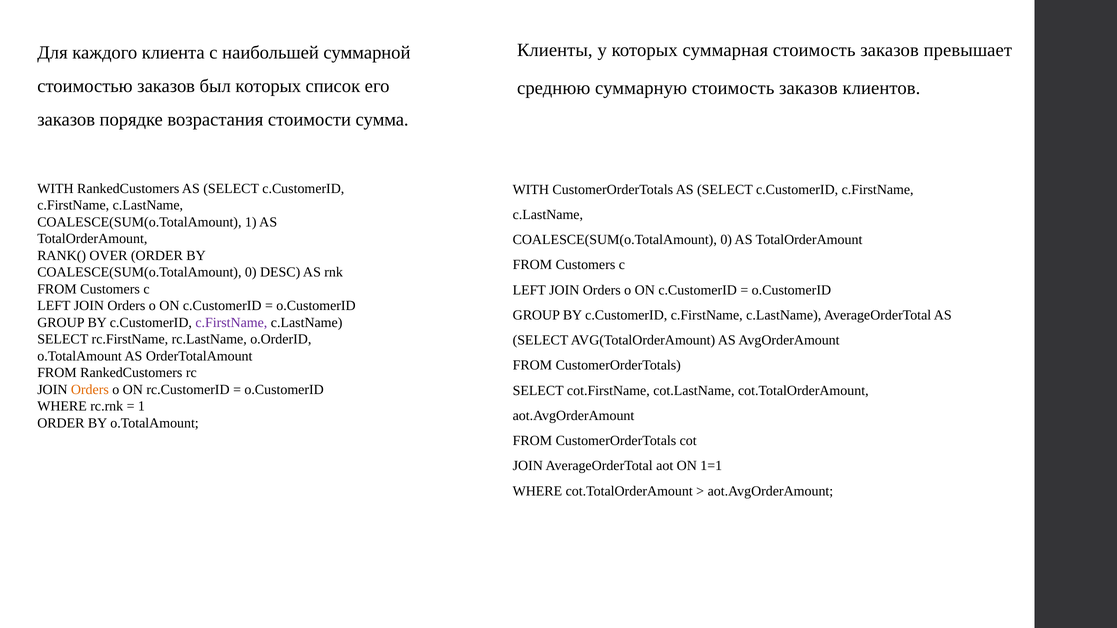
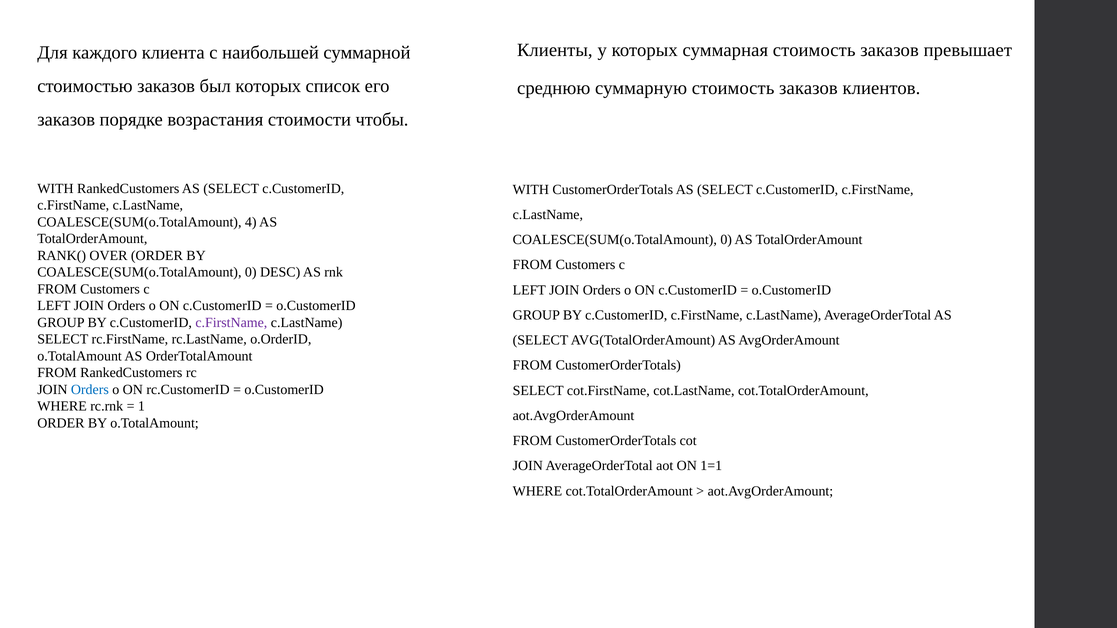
сумма: сумма -> чтобы
COALESCE(SUM(o.TotalAmount 1: 1 -> 4
Orders at (90, 390) colour: orange -> blue
